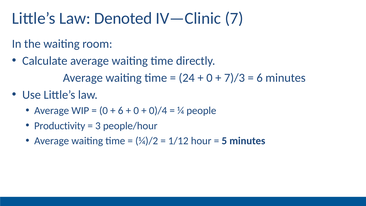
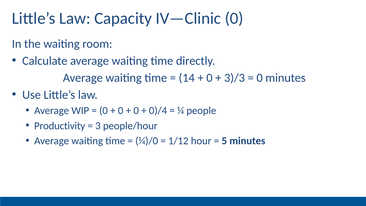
Denoted: Denoted -> Capacity
IV—Clinic 7: 7 -> 0
24: 24 -> 14
7)/3: 7)/3 -> 3)/3
6 at (260, 78): 6 -> 0
6 at (121, 111): 6 -> 0
¼)/2: ¼)/2 -> ¼)/0
